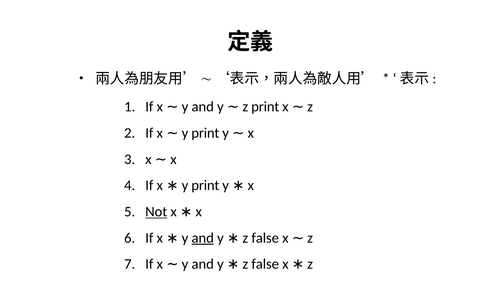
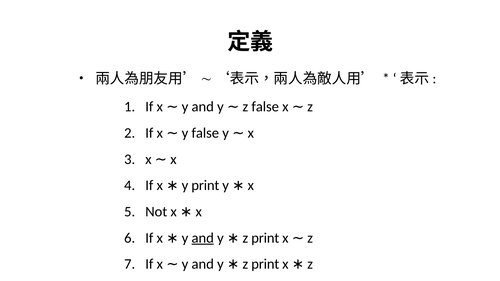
z print: print -> false
print at (205, 133): print -> false
Not underline: present -> none
false at (265, 238): false -> print
false at (265, 264): false -> print
